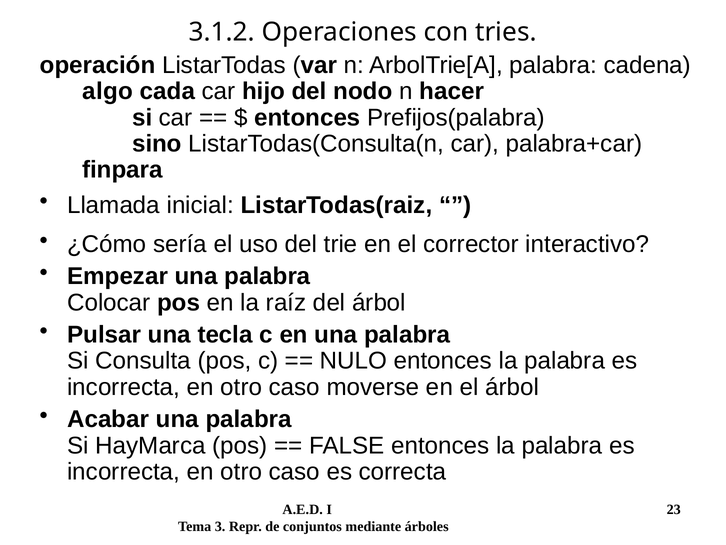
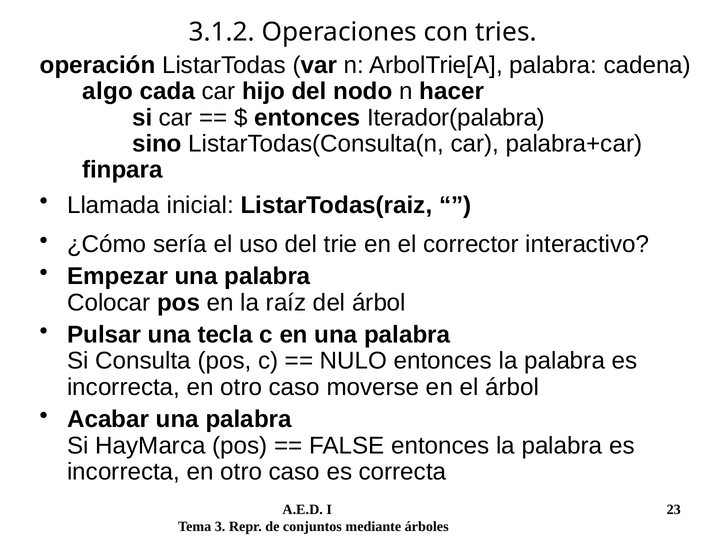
Prefijos(palabra: Prefijos(palabra -> Iterador(palabra
